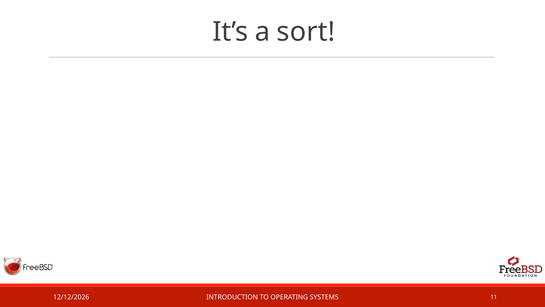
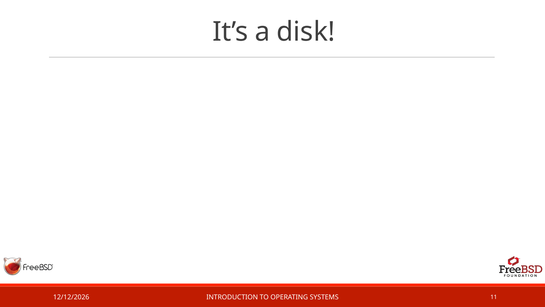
sort: sort -> disk
